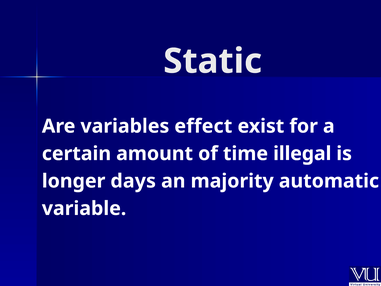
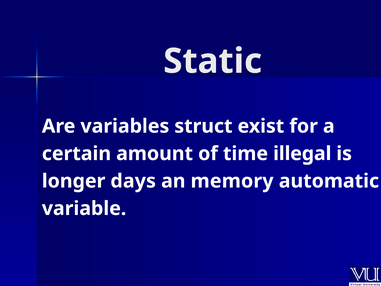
effect: effect -> struct
majority: majority -> memory
